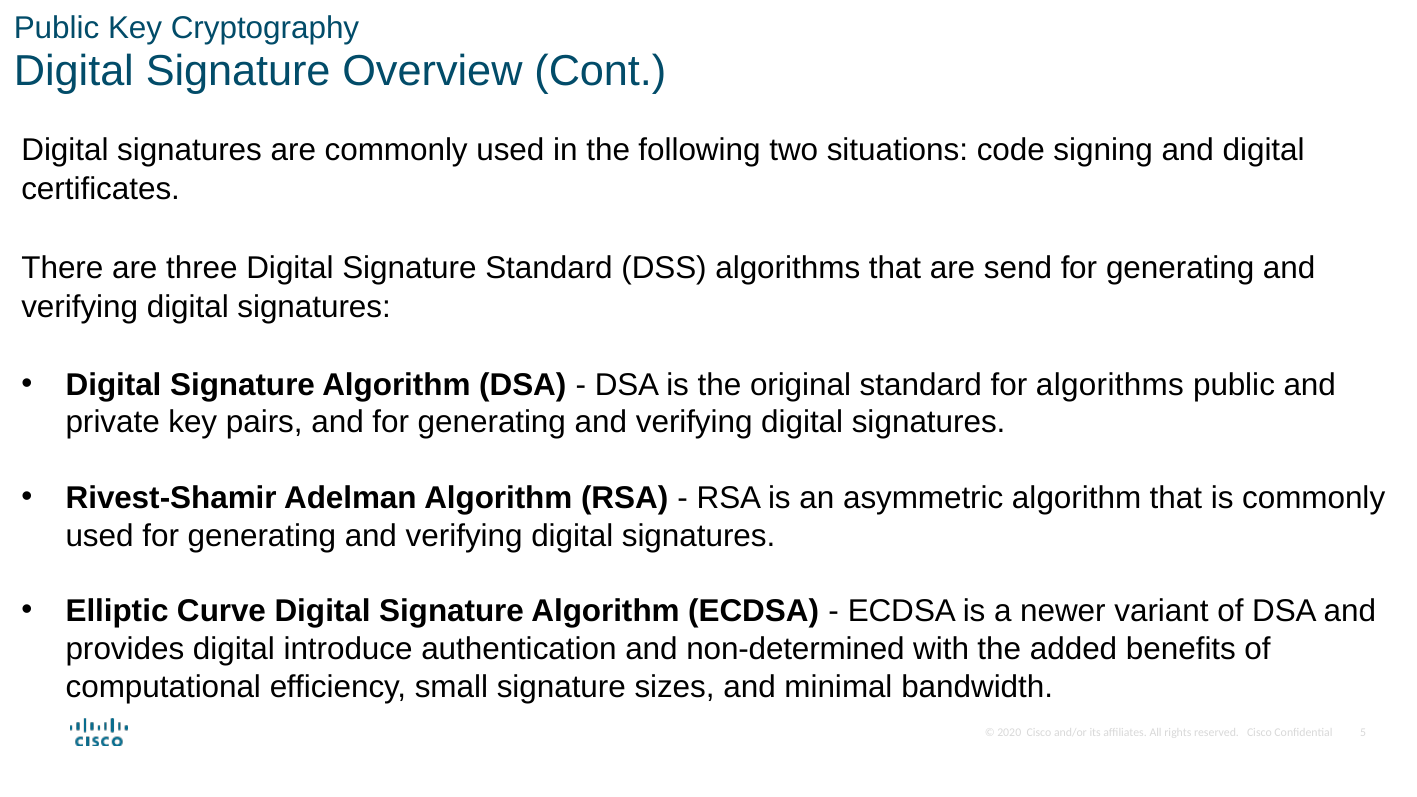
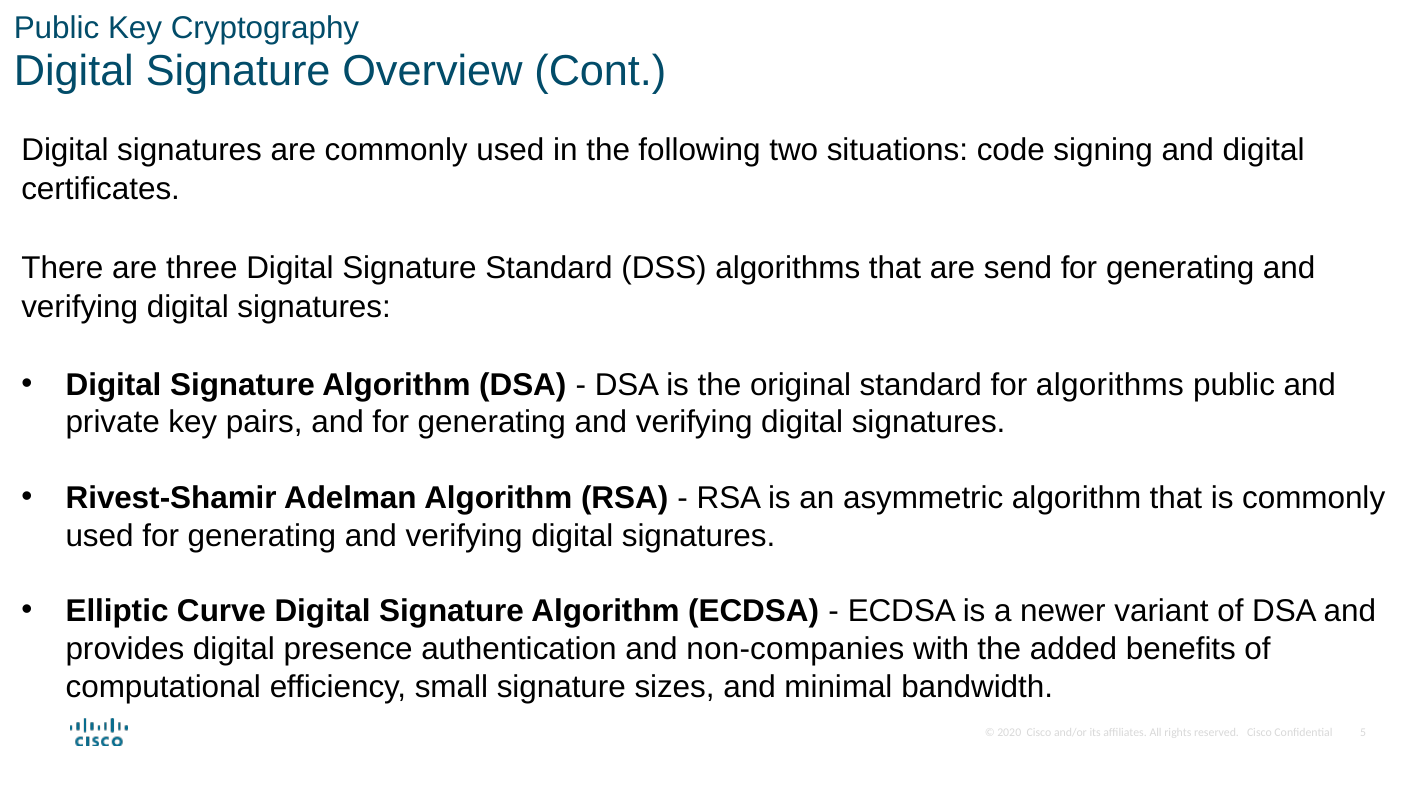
introduce: introduce -> presence
non-determined: non-determined -> non-companies
